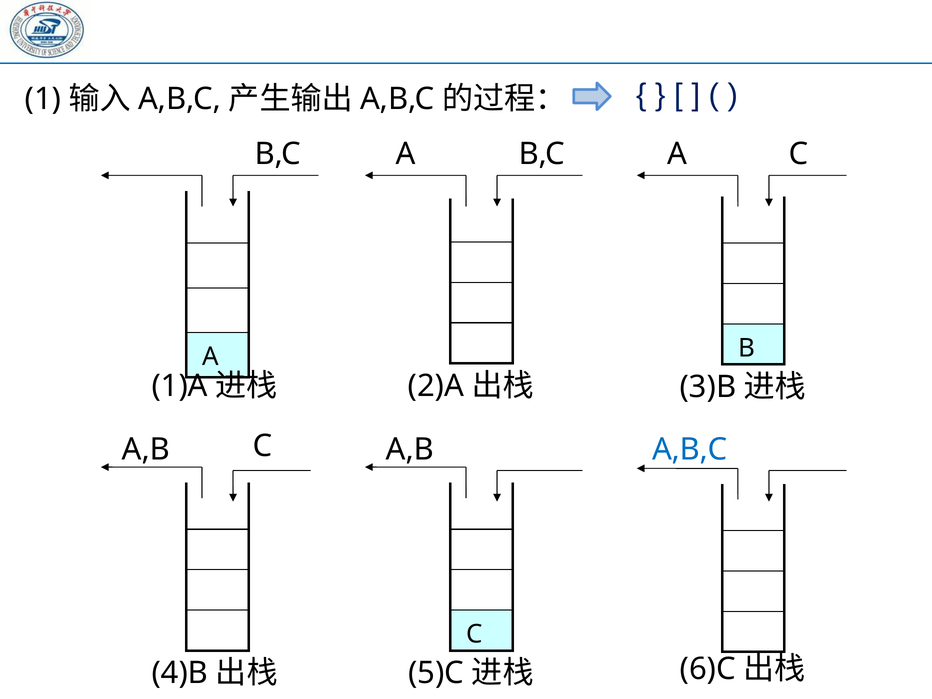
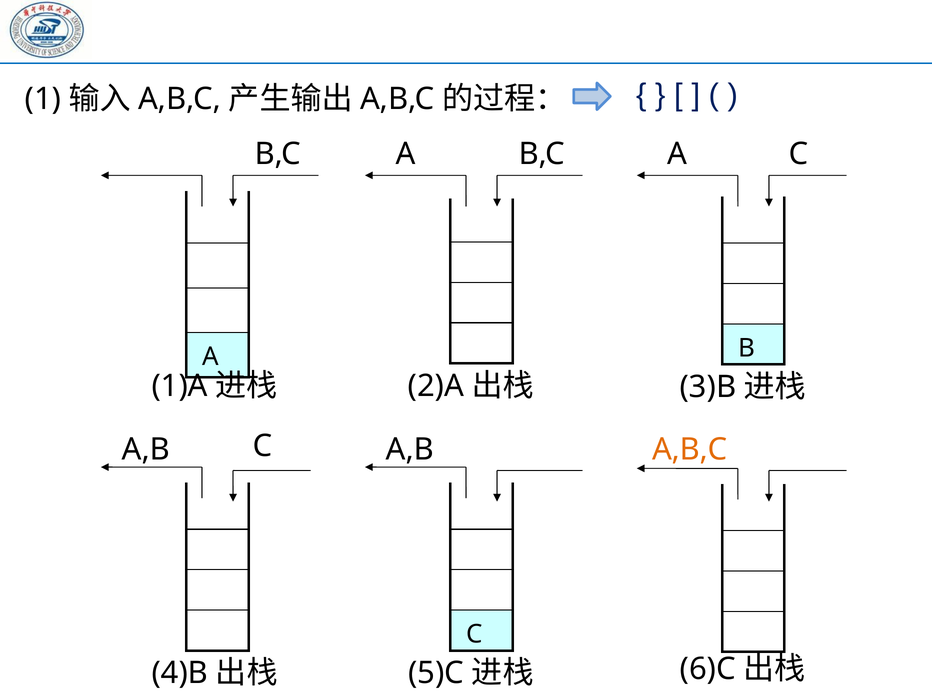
A,B,C at (690, 449) colour: blue -> orange
